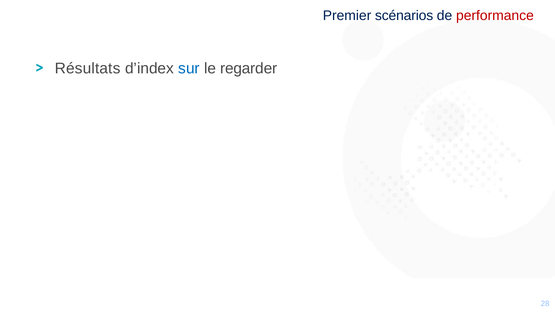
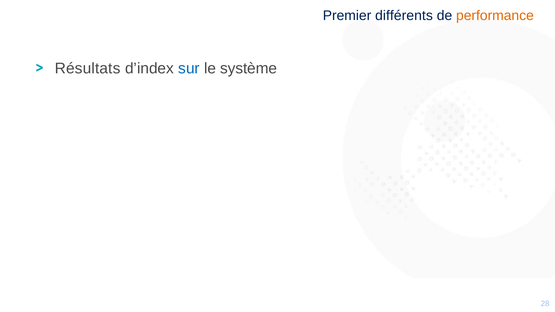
scénarios: scénarios -> différents
performance colour: red -> orange
regarder: regarder -> système
